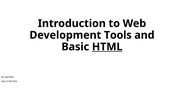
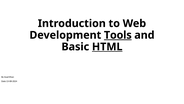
Tools underline: none -> present
